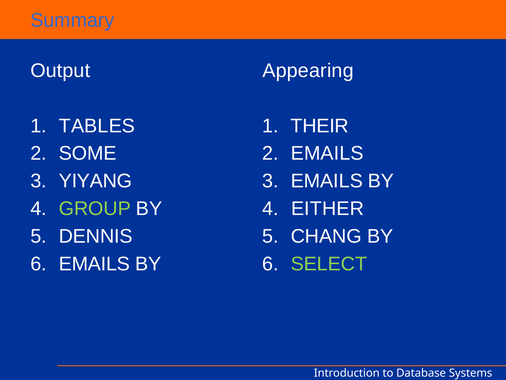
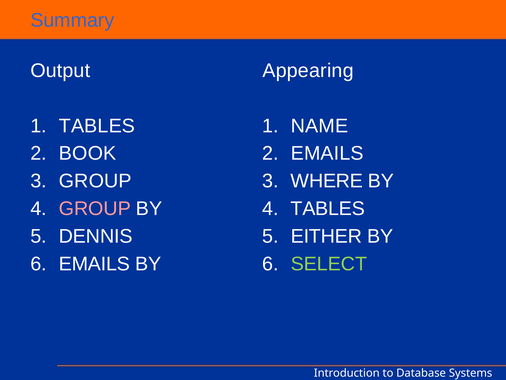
THEIR: THEIR -> NAME
SOME: SOME -> BOOK
YIYANG at (95, 181): YIYANG -> GROUP
EMAILS at (327, 181): EMAILS -> WHERE
GROUP at (95, 208) colour: light green -> pink
EITHER at (328, 208): EITHER -> TABLES
CHANG: CHANG -> EITHER
